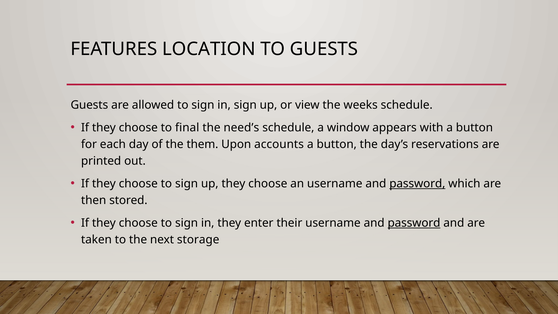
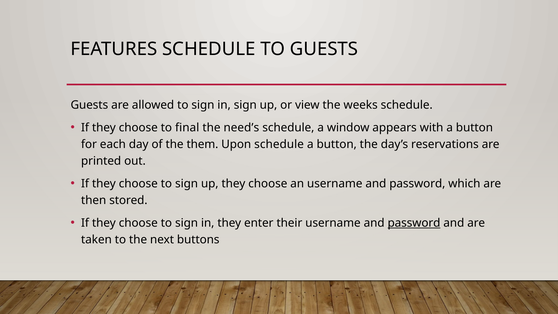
FEATURES LOCATION: LOCATION -> SCHEDULE
Upon accounts: accounts -> schedule
password at (417, 184) underline: present -> none
storage: storage -> buttons
